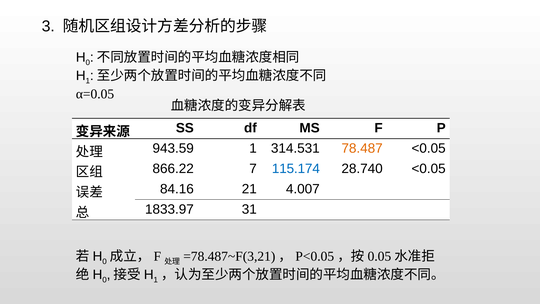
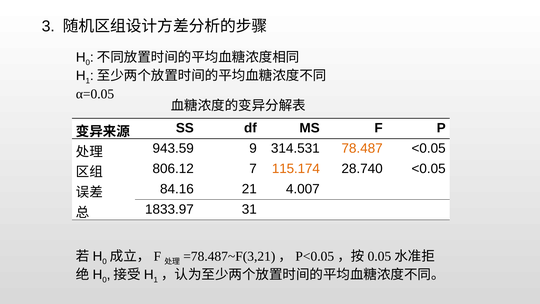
943.59 1: 1 -> 9
866.22: 866.22 -> 806.12
115.174 colour: blue -> orange
